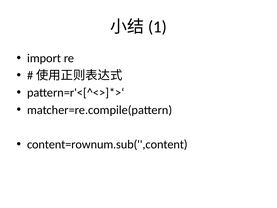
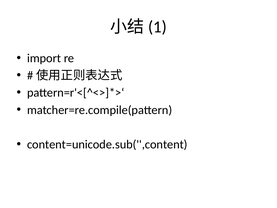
content=rownum.sub('',content: content=rownum.sub('',content -> content=unicode.sub('',content
